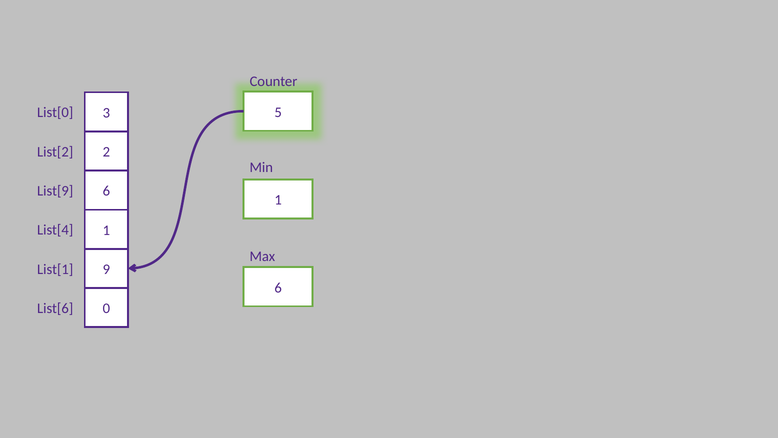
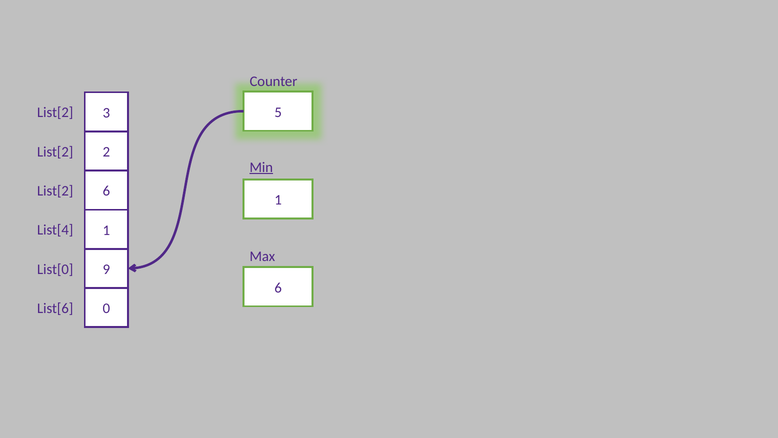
List[0 at (55, 113): List[0 -> List[2
Min underline: none -> present
List[9 at (55, 191): List[9 -> List[2
List[1: List[1 -> List[0
